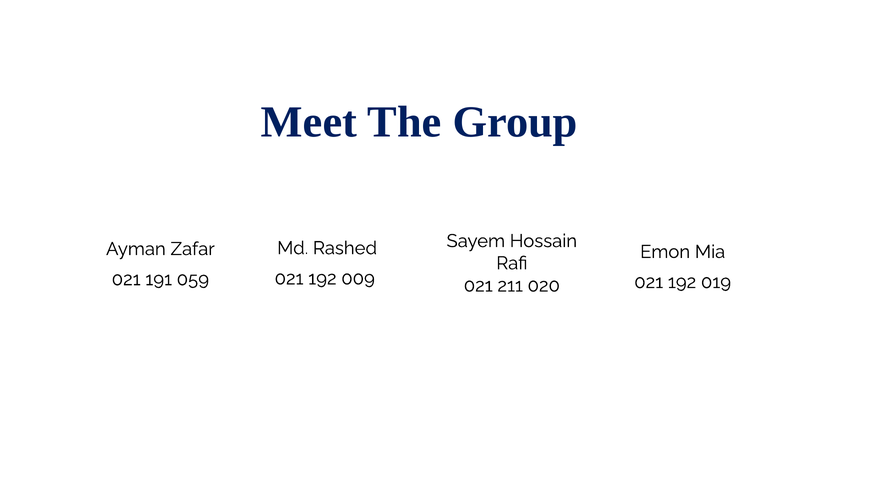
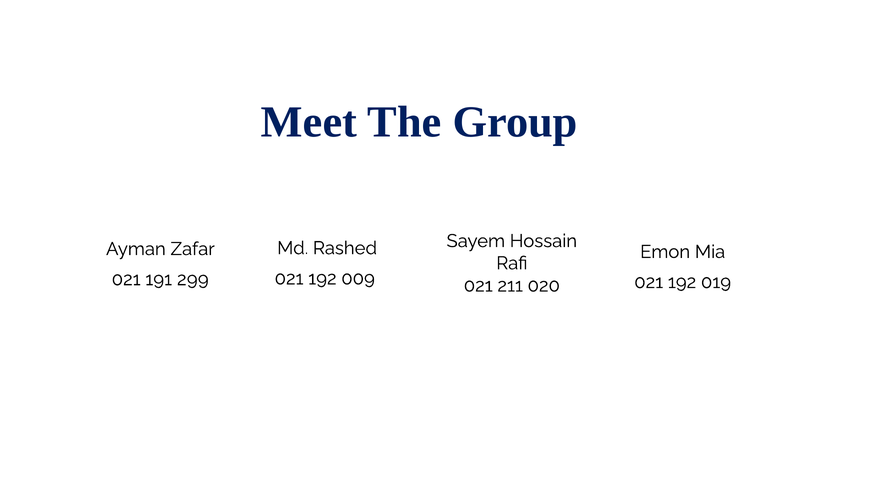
059: 059 -> 299
